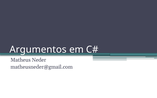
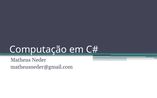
Argumentos: Argumentos -> Computação
